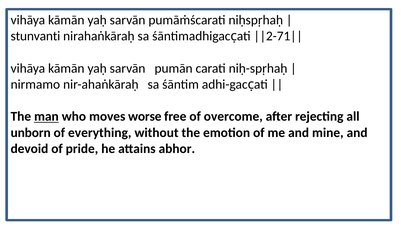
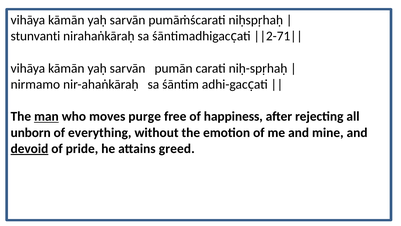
worse: worse -> purge
overcome: overcome -> happiness
devoid underline: none -> present
abhor: abhor -> greed
